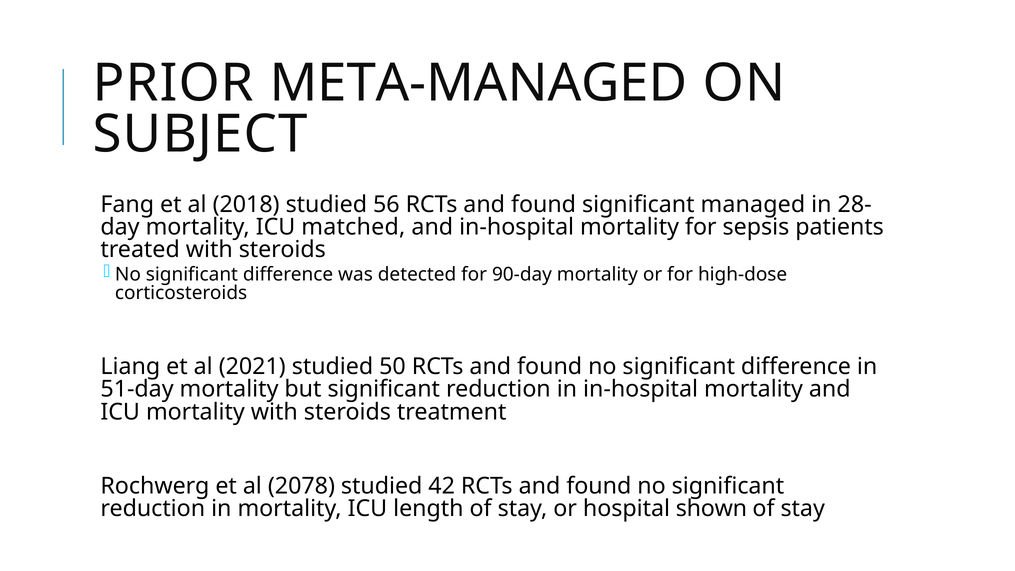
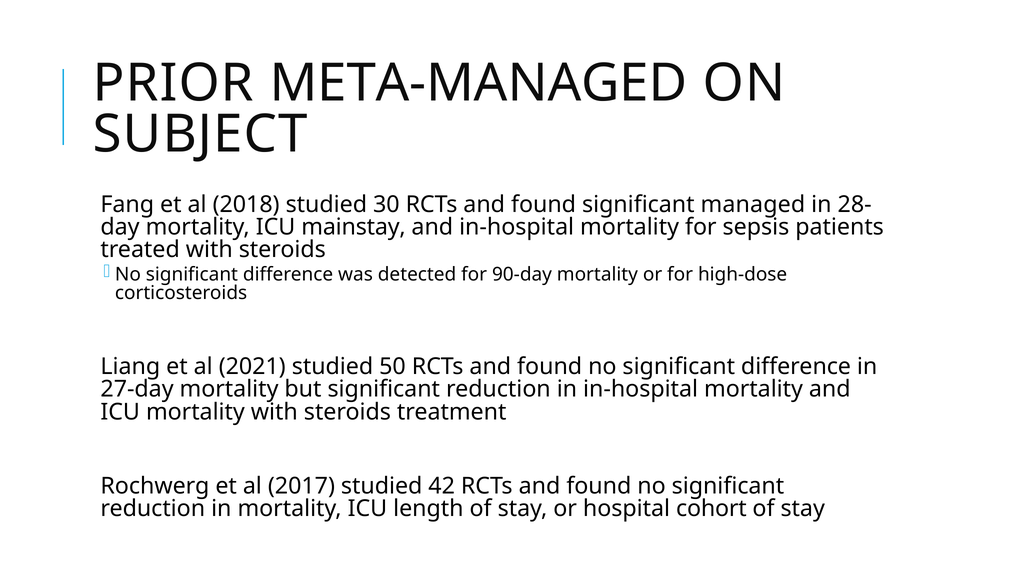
56: 56 -> 30
matched: matched -> mainstay
51-day: 51-day -> 27-day
2078: 2078 -> 2017
shown: shown -> cohort
